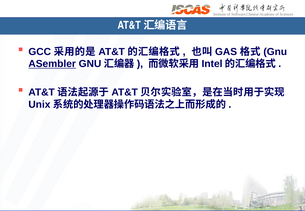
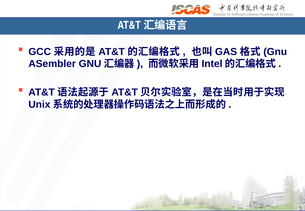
ASembler underline: present -> none
